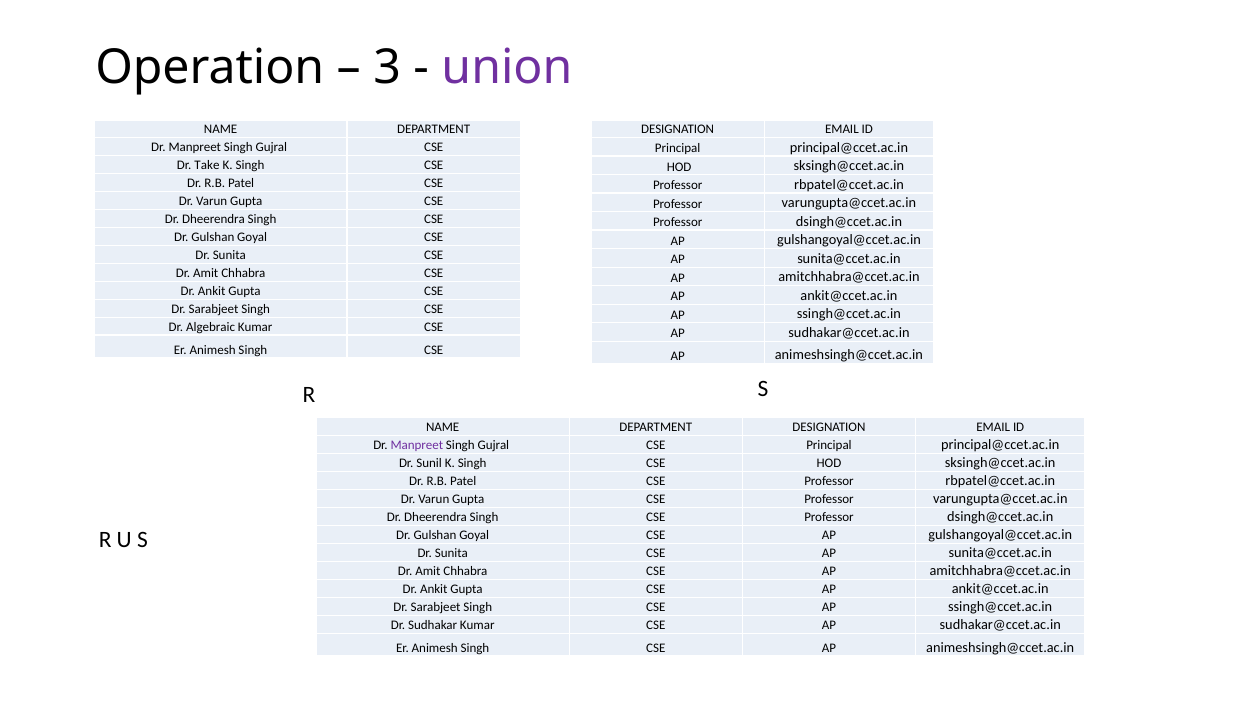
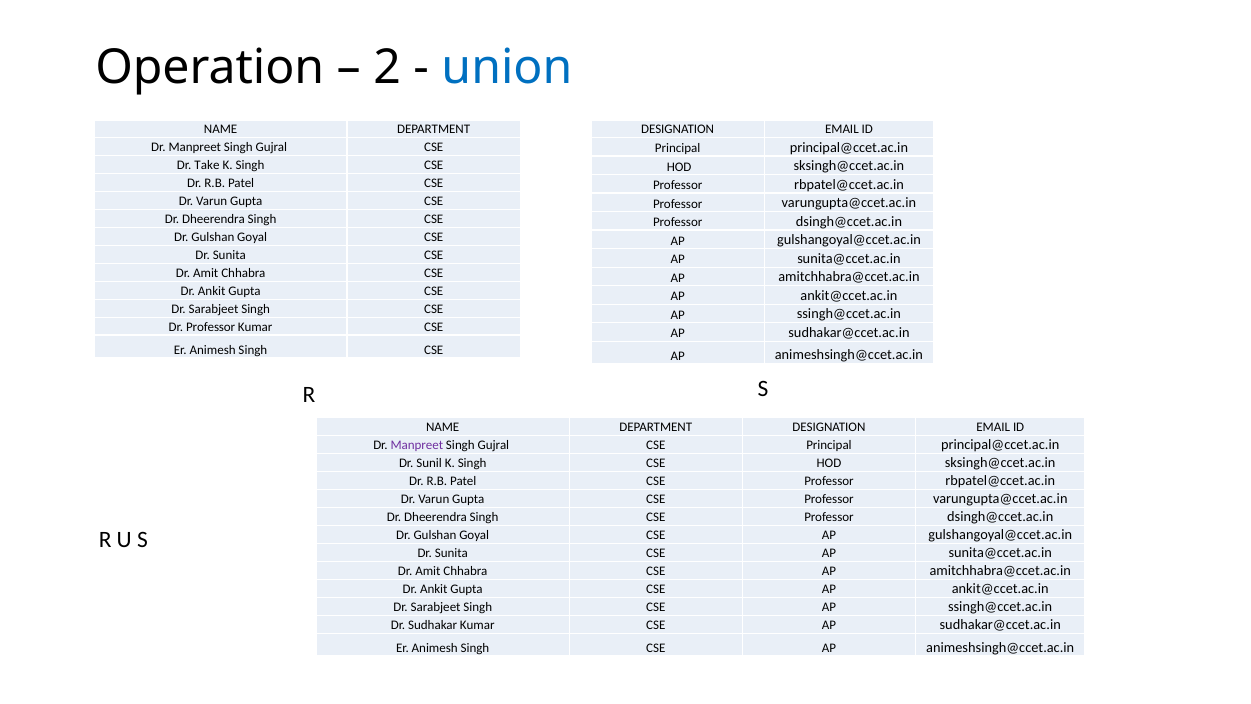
3: 3 -> 2
union colour: purple -> blue
Dr Algebraic: Algebraic -> Professor
